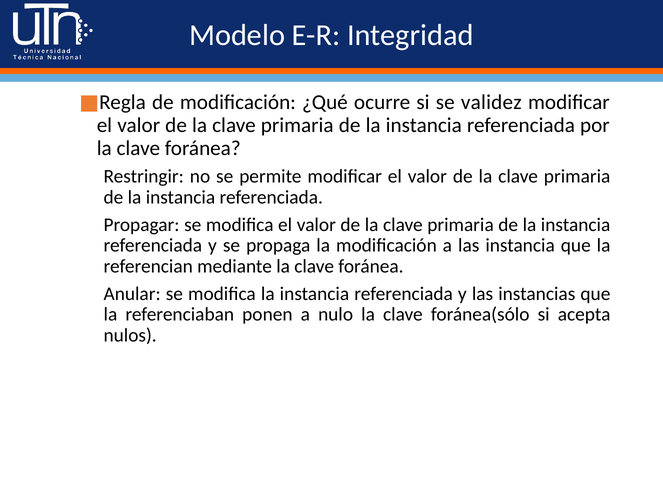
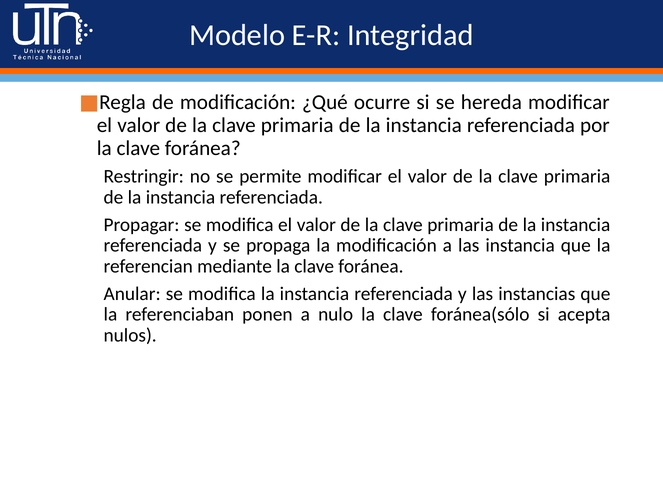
validez: validez -> hereda
